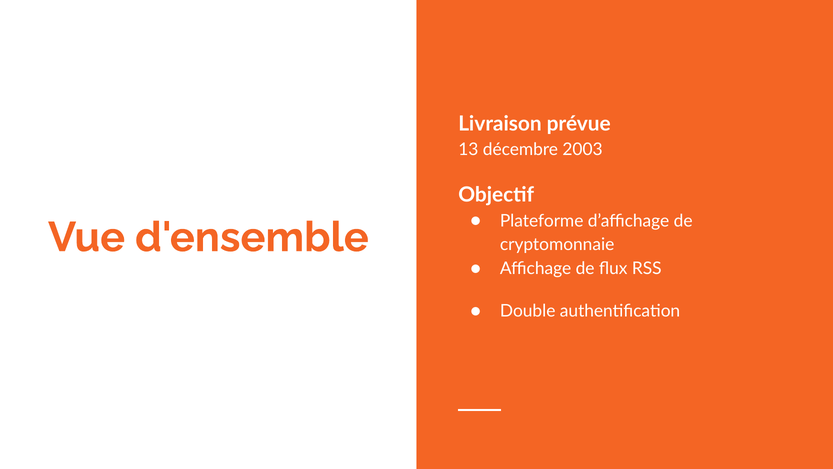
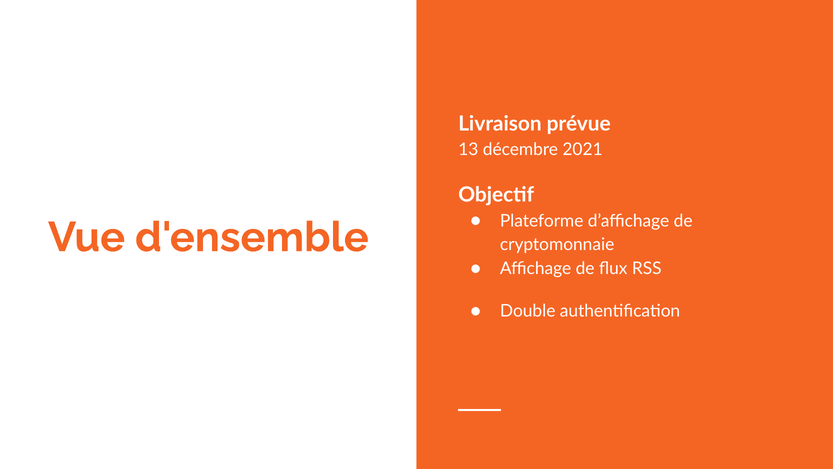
2003: 2003 -> 2021
